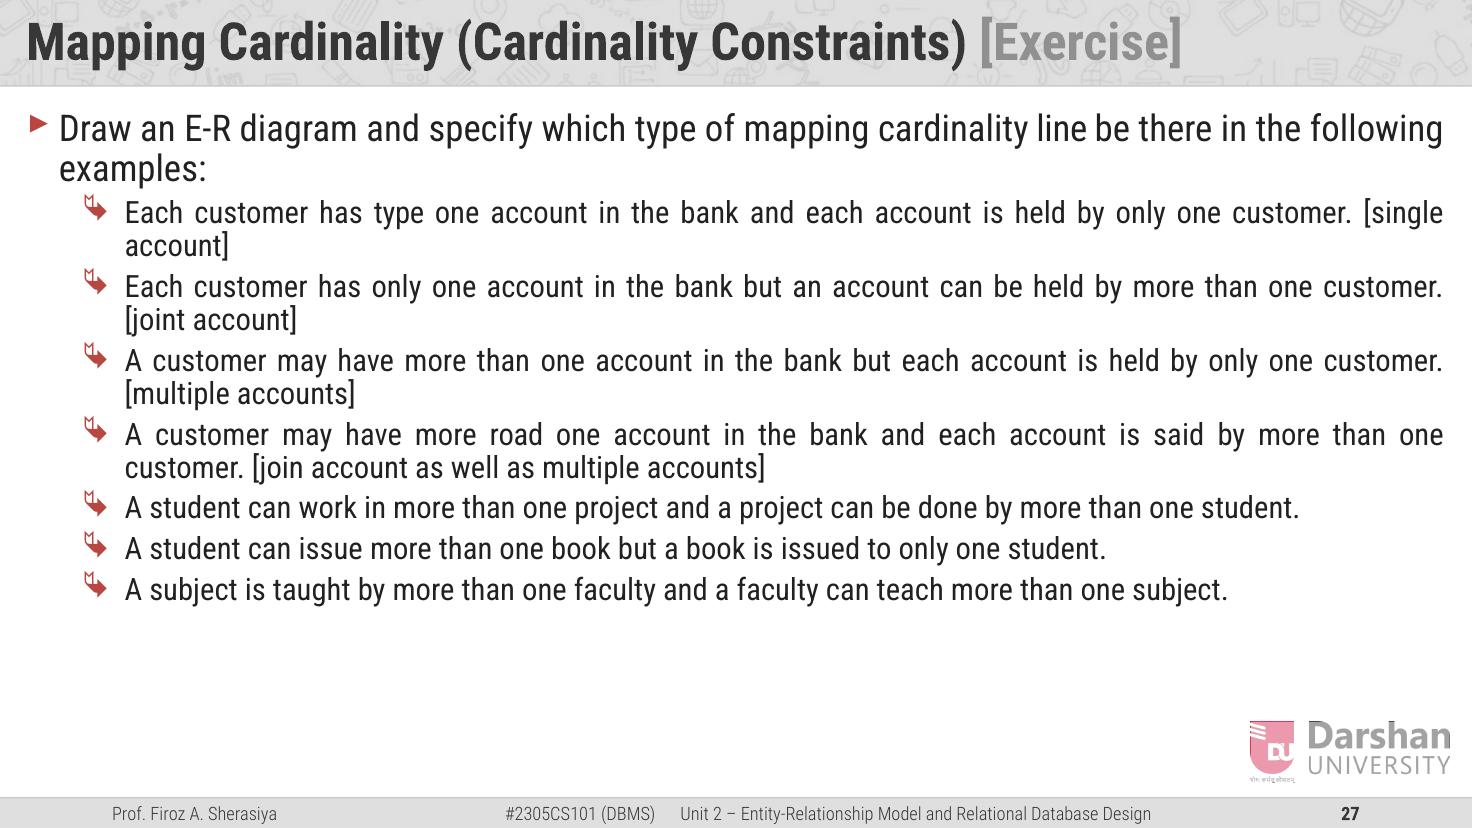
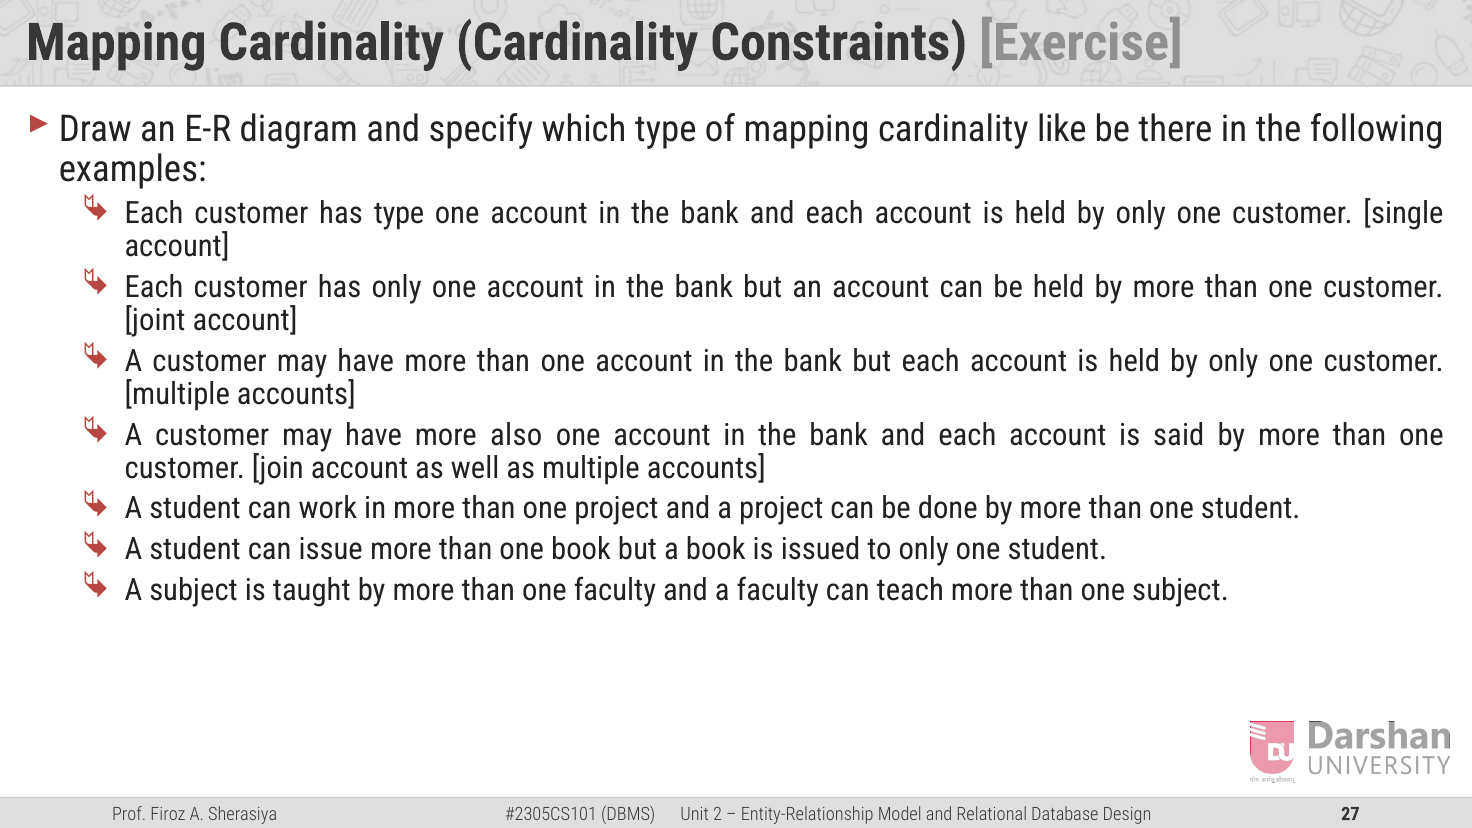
line: line -> like
road: road -> also
